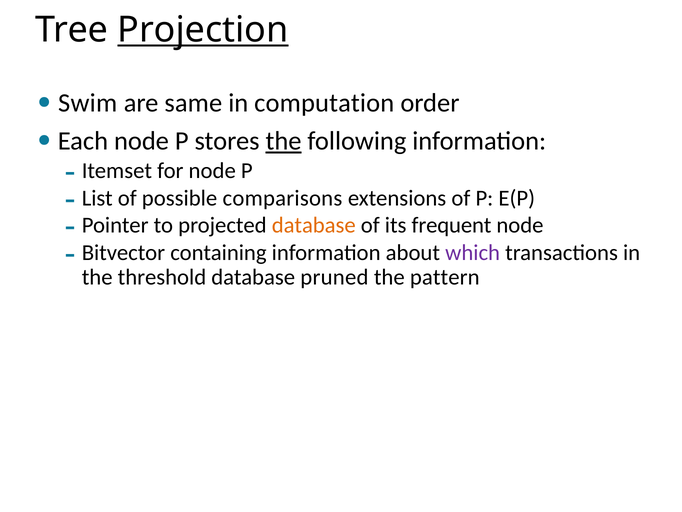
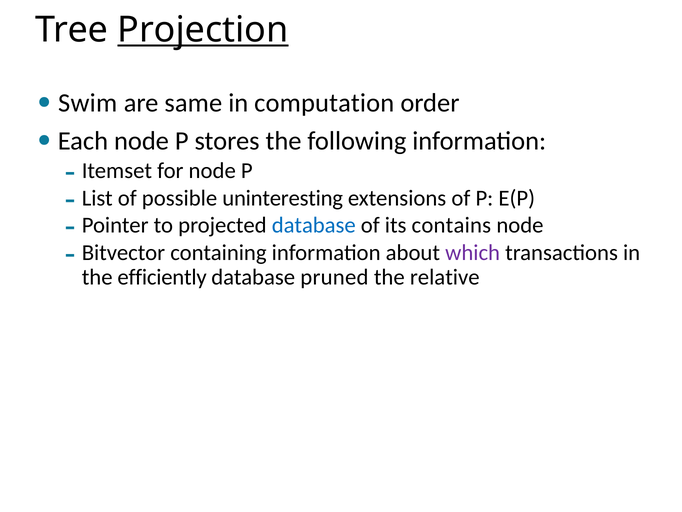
the at (284, 141) underline: present -> none
comparisons: comparisons -> uninteresting
database at (314, 225) colour: orange -> blue
frequent: frequent -> contains
threshold: threshold -> efficiently
pattern: pattern -> relative
